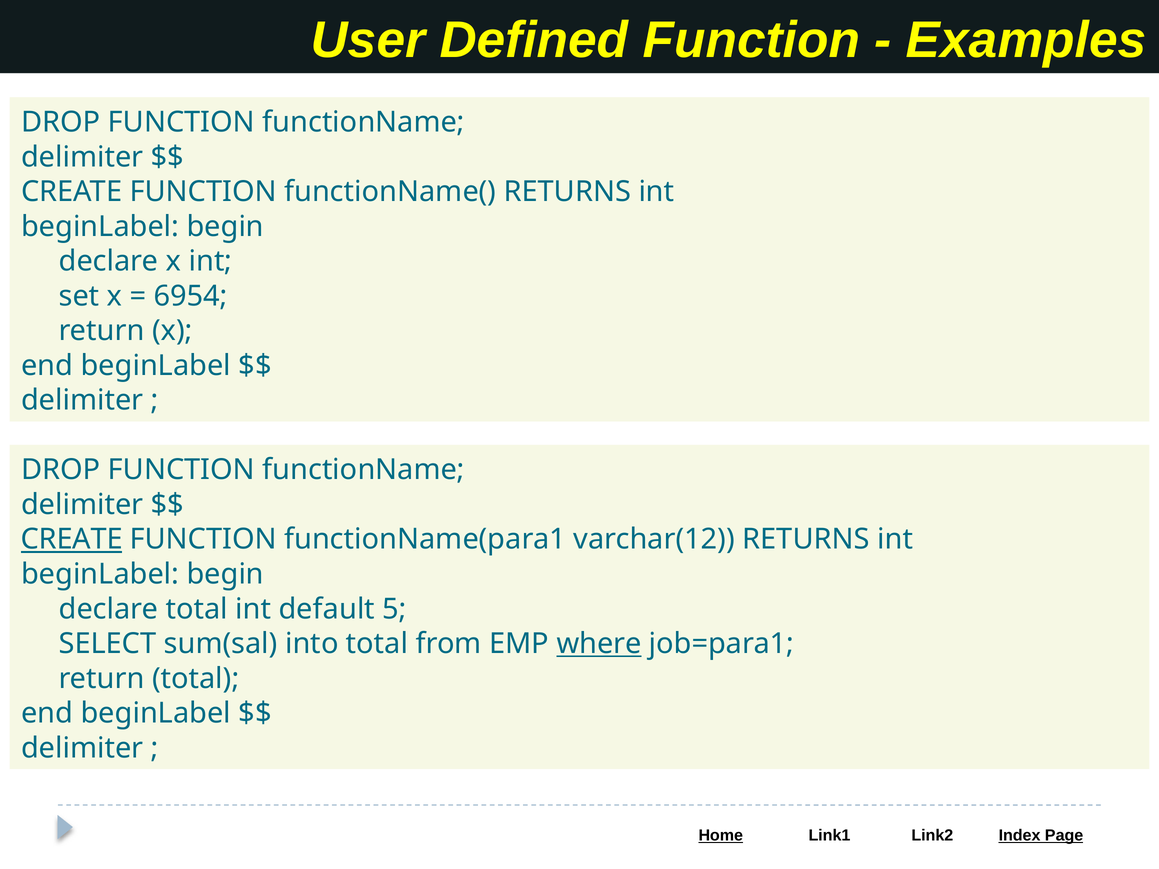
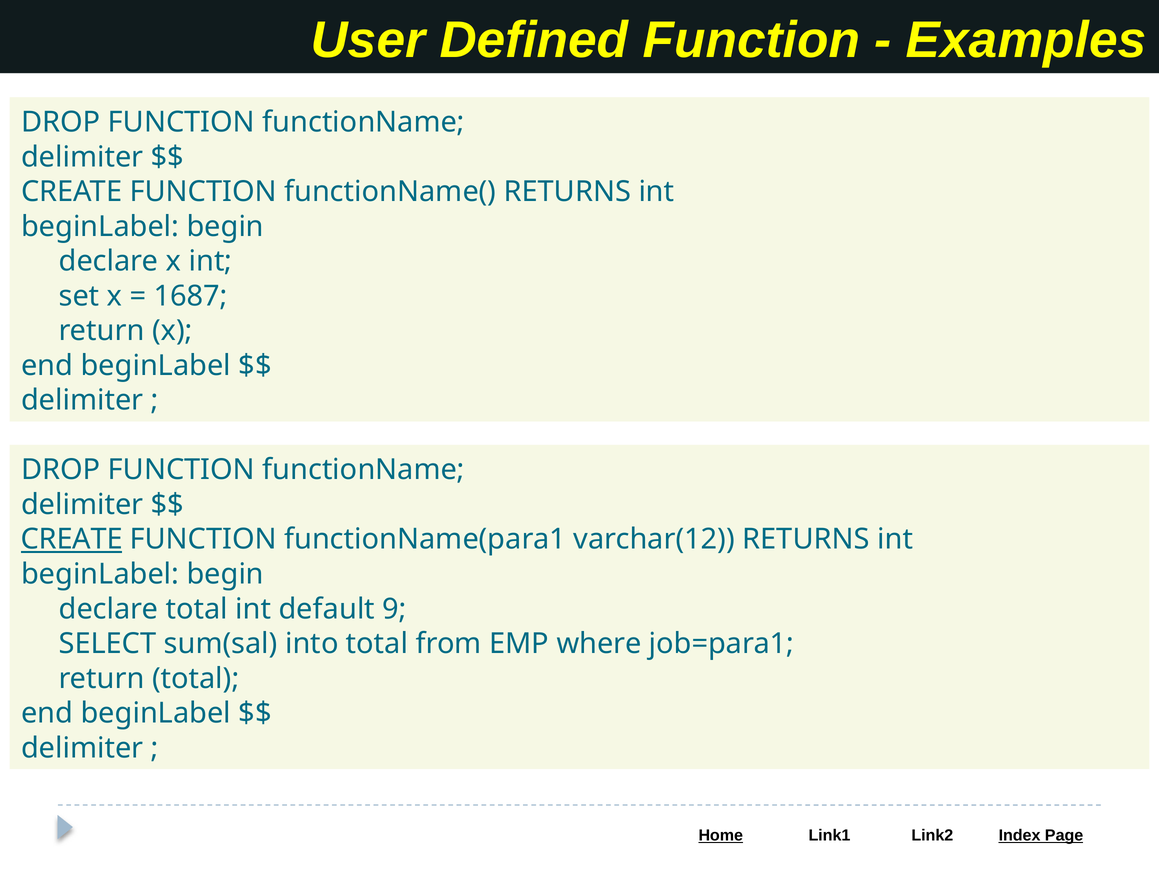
6954: 6954 -> 1687
5: 5 -> 9
where underline: present -> none
